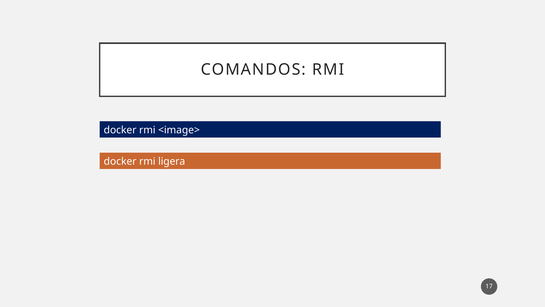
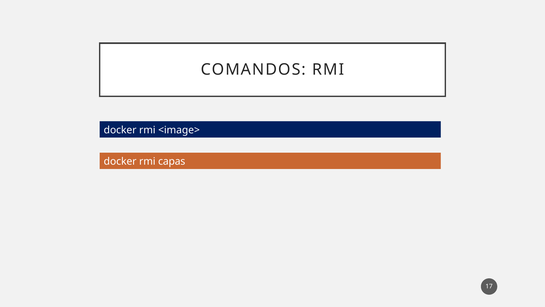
ligera: ligera -> capas
